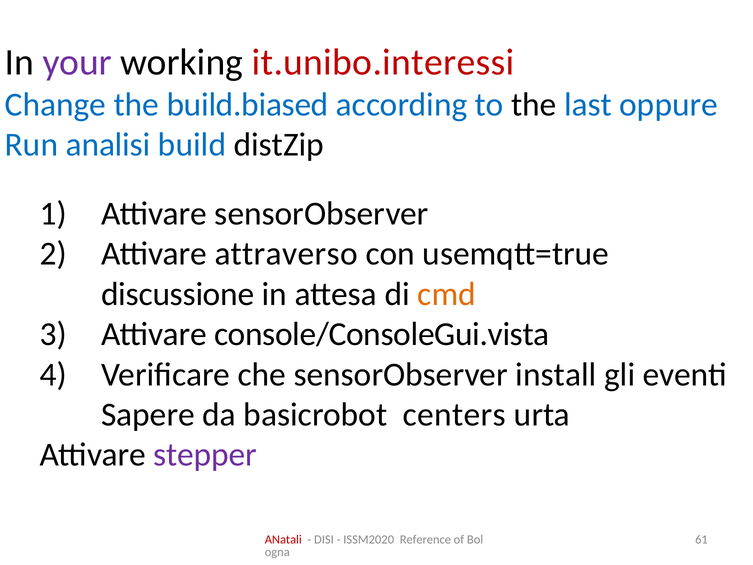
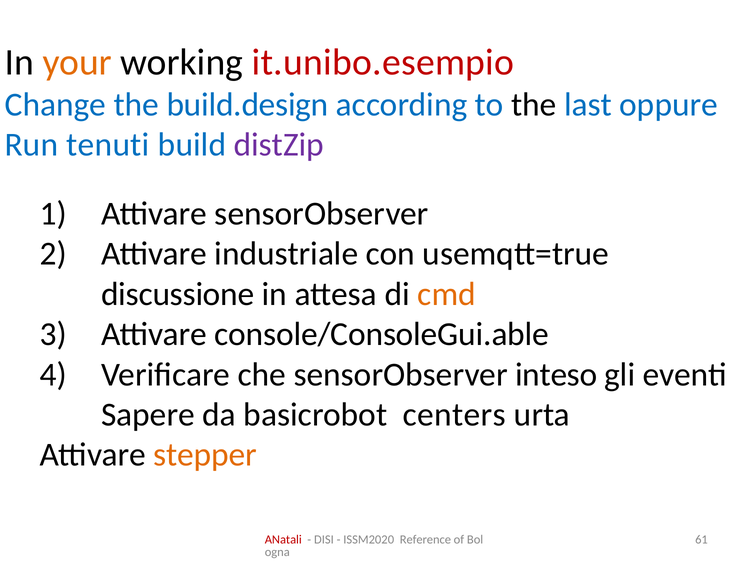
your colour: purple -> orange
it.unibo.interessi: it.unibo.interessi -> it.unibo.esempio
build.biased: build.biased -> build.design
analisi: analisi -> tenuti
distZip colour: black -> purple
attraverso: attraverso -> industriale
console/ConsoleGui.vista: console/ConsoleGui.vista -> console/ConsoleGui.able
install: install -> inteso
stepper colour: purple -> orange
